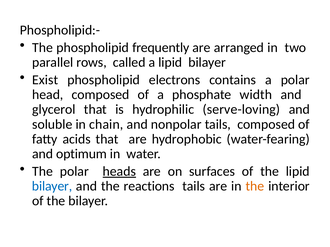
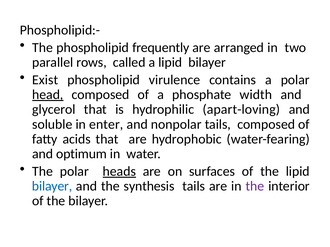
electrons: electrons -> virulence
head underline: none -> present
serve-loving: serve-loving -> apart-loving
chain: chain -> enter
reactions: reactions -> synthesis
the at (255, 187) colour: orange -> purple
